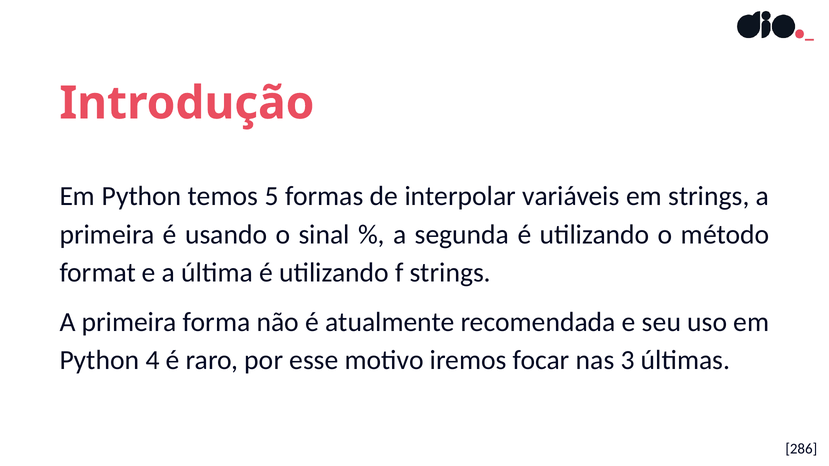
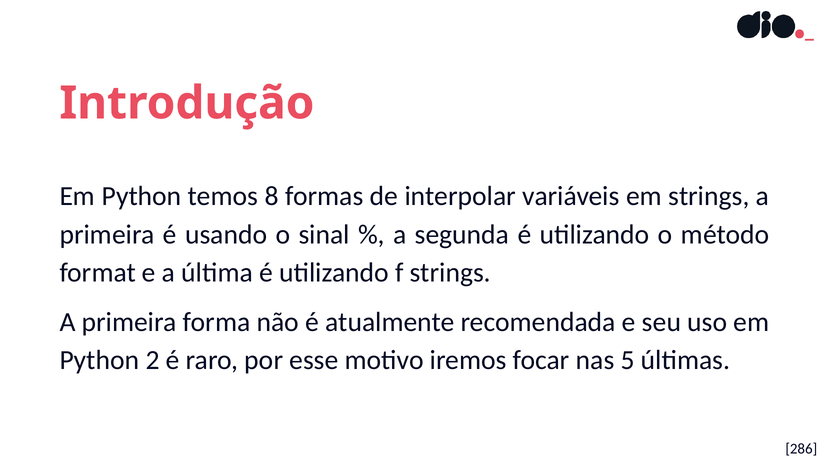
5: 5 -> 8
4: 4 -> 2
3: 3 -> 5
